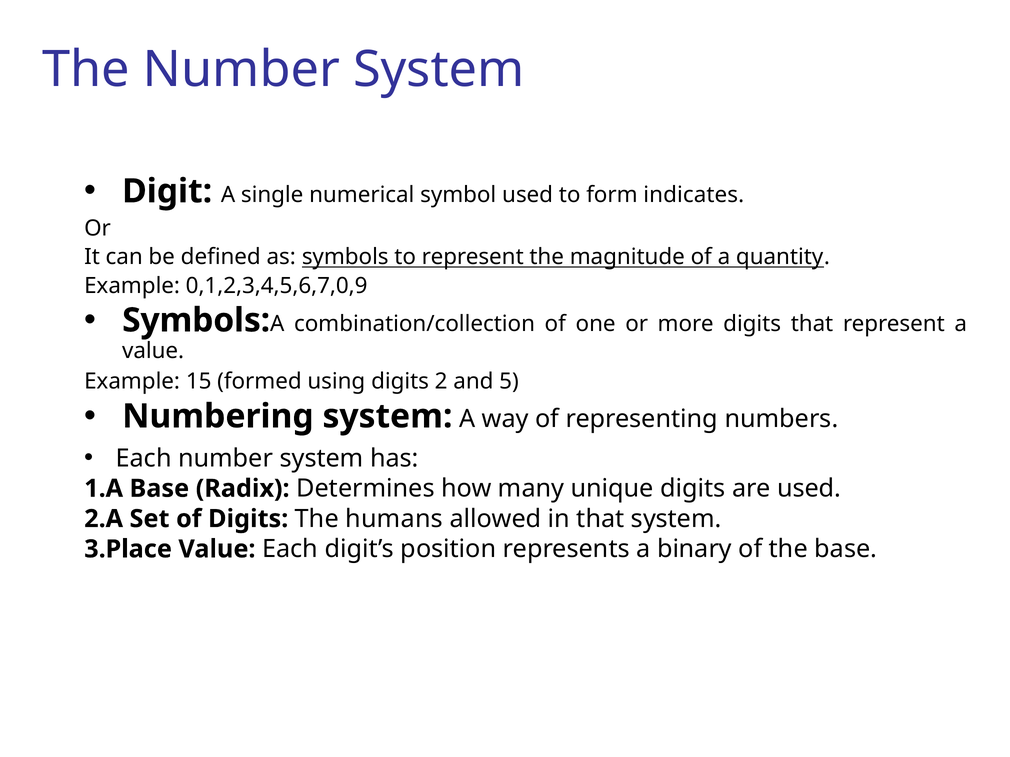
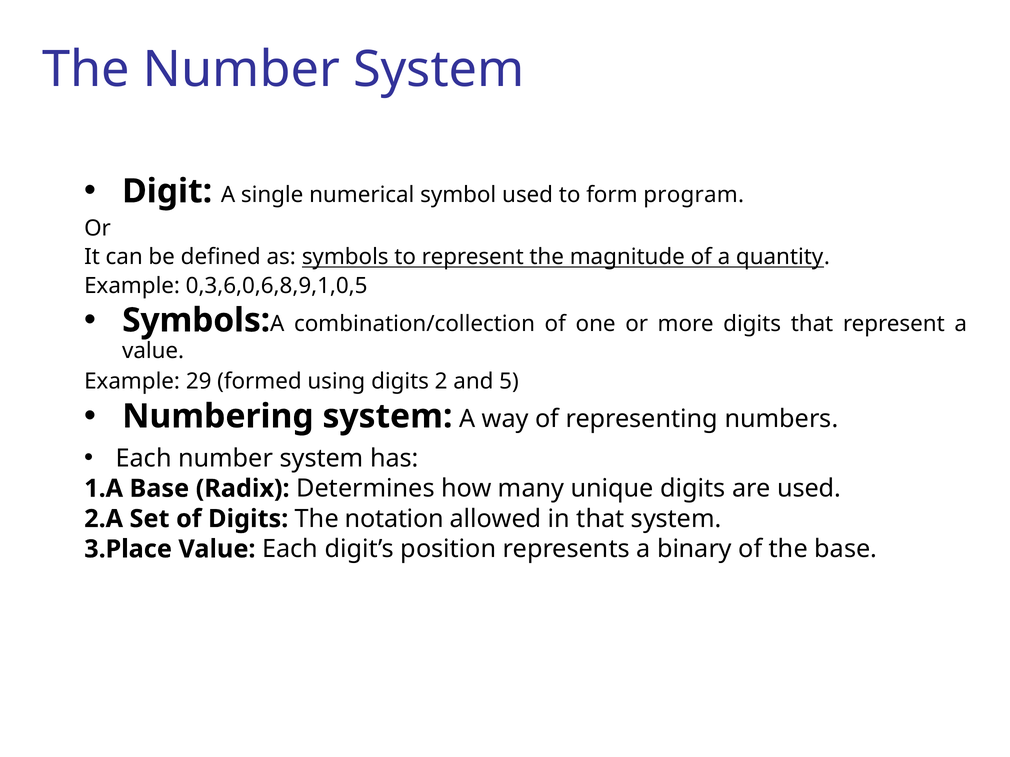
indicates: indicates -> program
0,1,2,3,4,5,6,7,0,9: 0,1,2,3,4,5,6,7,0,9 -> 0,3,6,0,6,8,9,1,0,5
15: 15 -> 29
humans: humans -> notation
